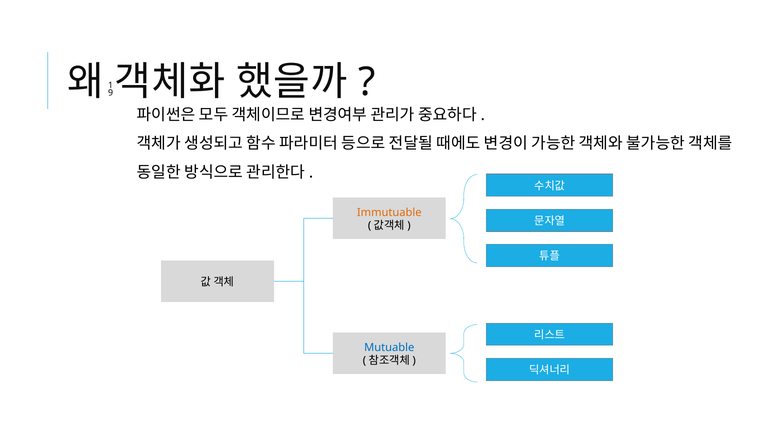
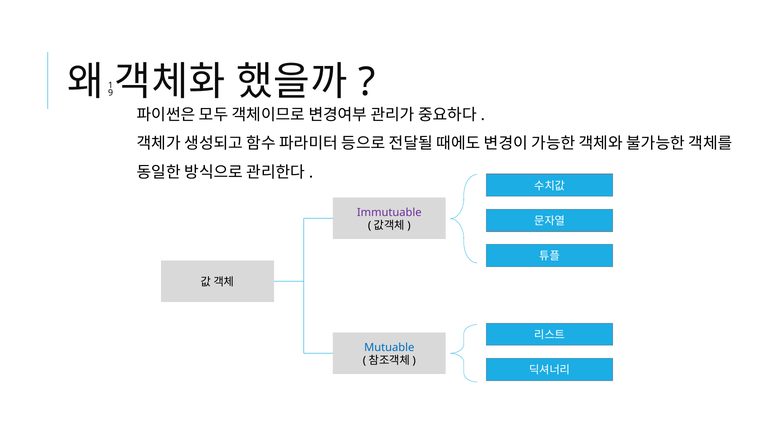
Immutuable colour: orange -> purple
